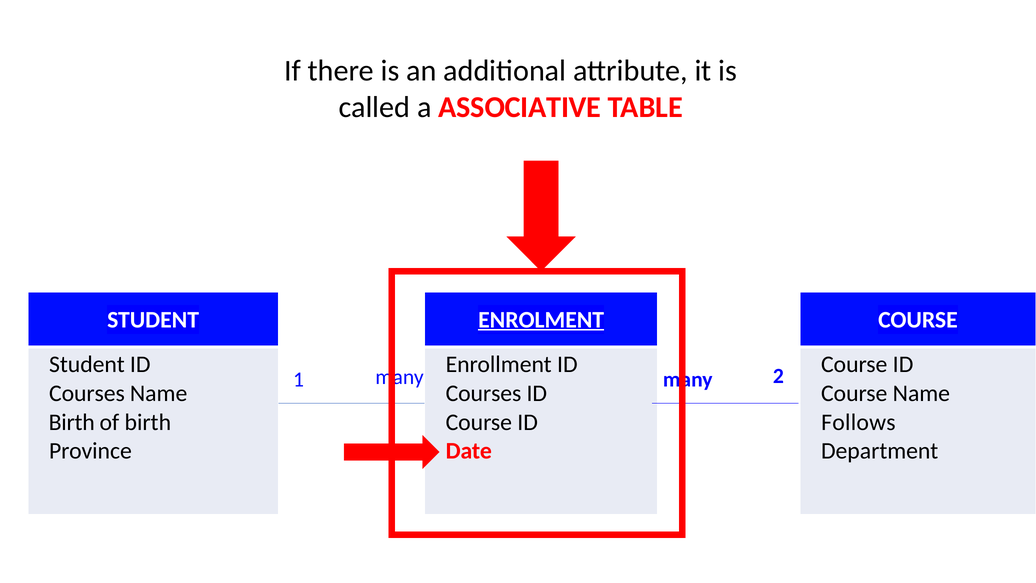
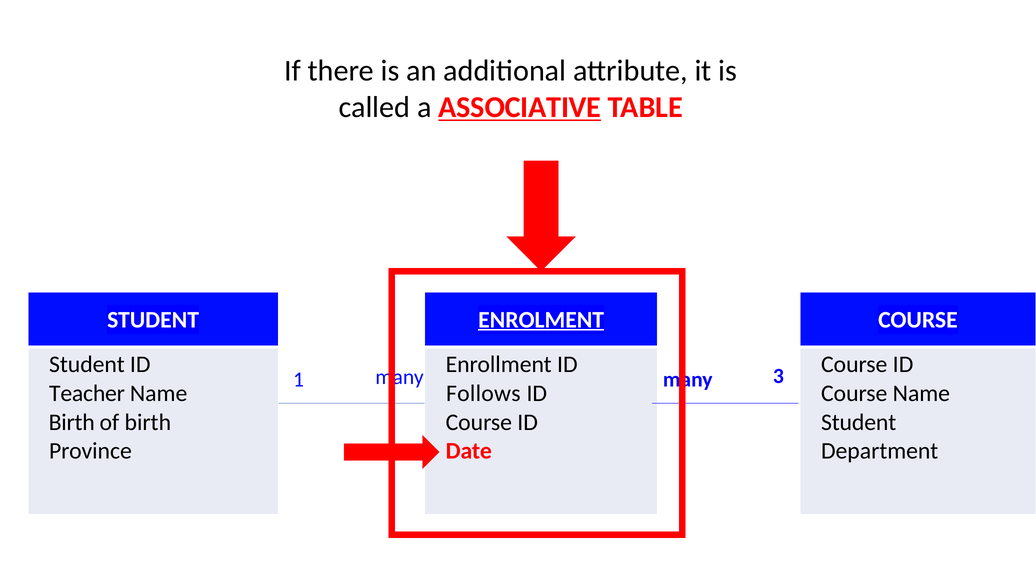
ASSOCIATIVE underline: none -> present
2: 2 -> 3
Courses at (87, 393): Courses -> Teacher
Courses at (483, 393): Courses -> Follows
Follows at (858, 422): Follows -> Student
